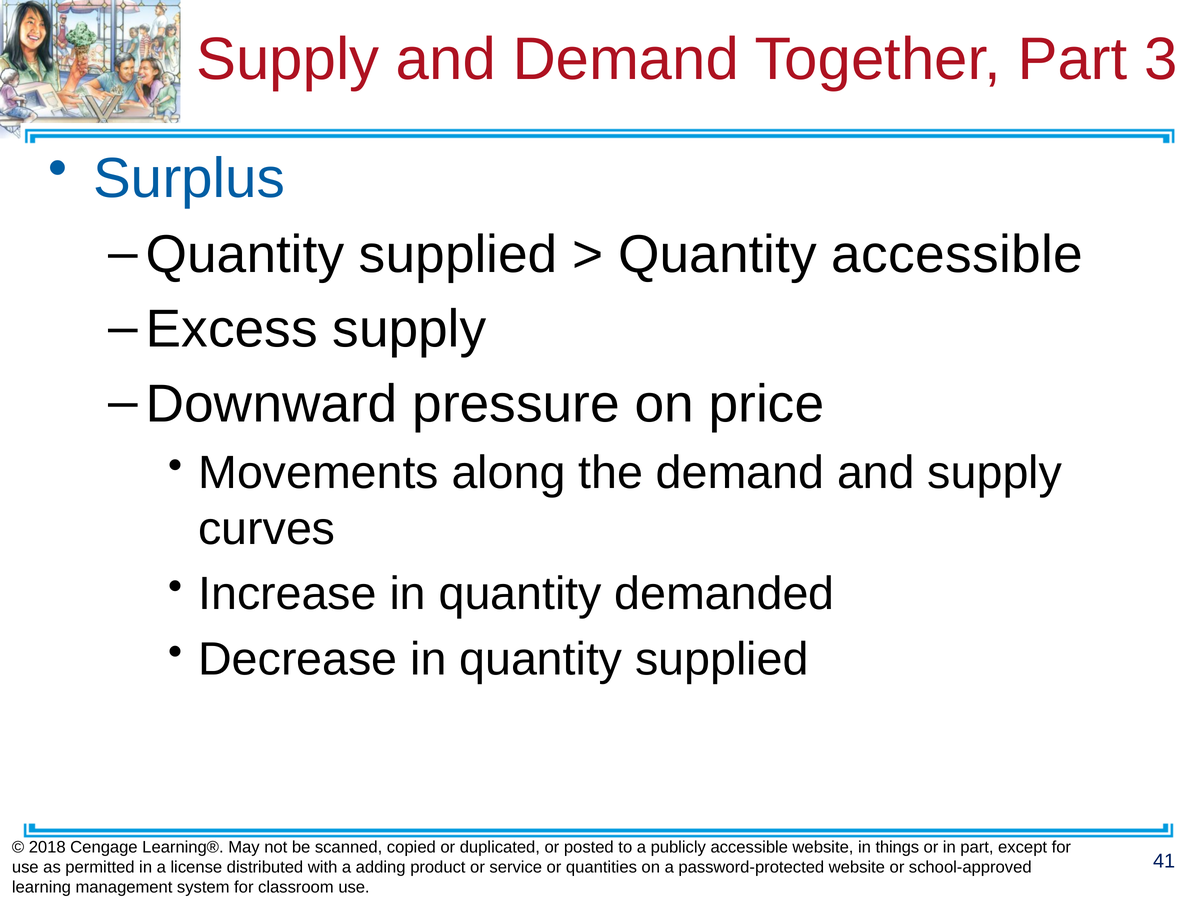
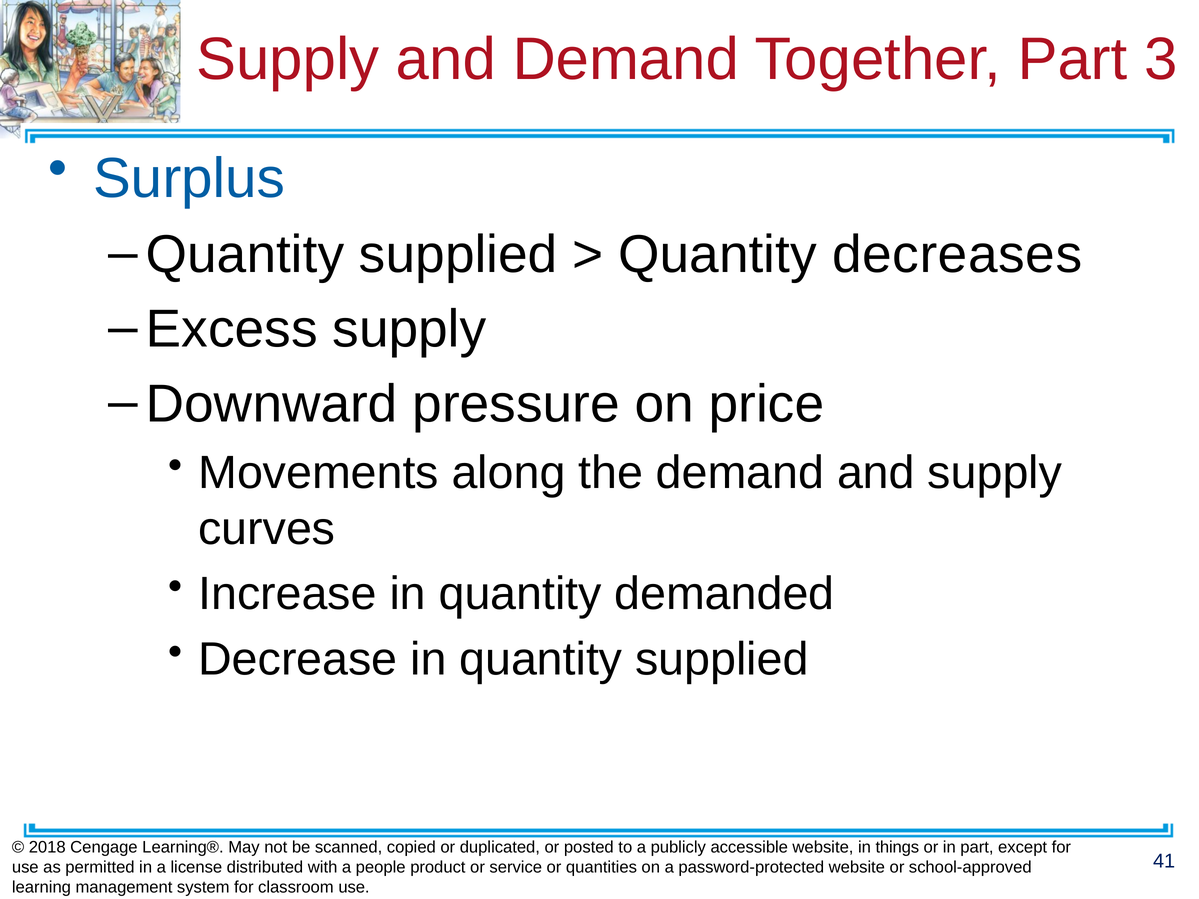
Quantity accessible: accessible -> decreases
adding: adding -> people
